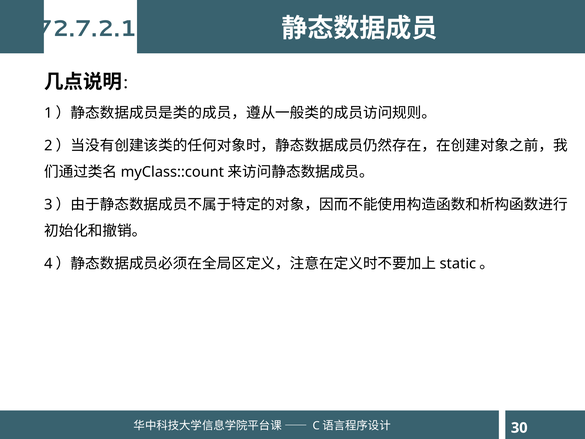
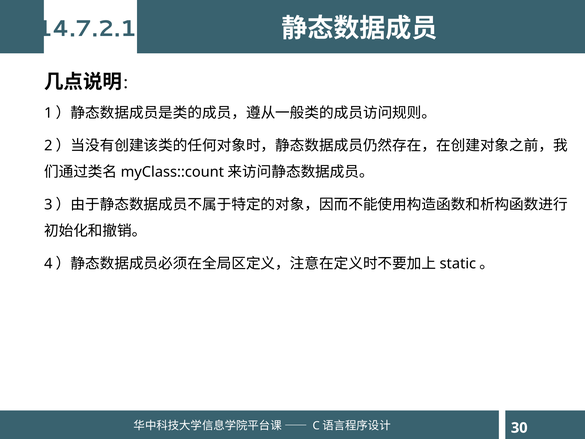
72.7.2.1: 72.7.2.1 -> 14.7.2.1
